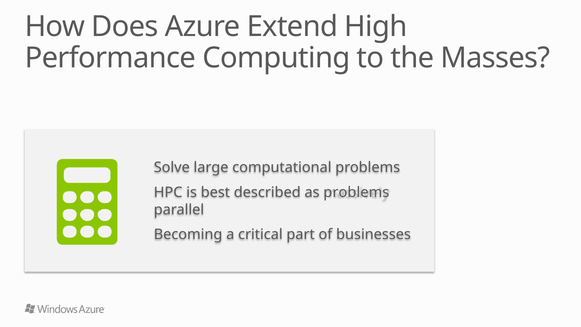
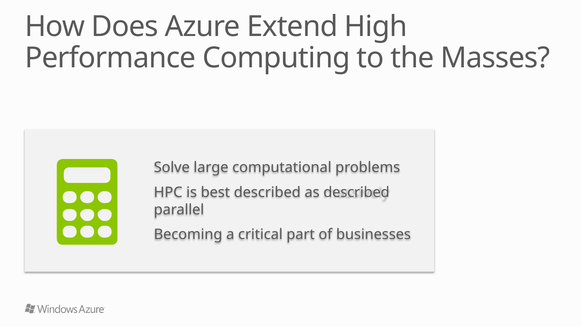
as problems: problems -> described
